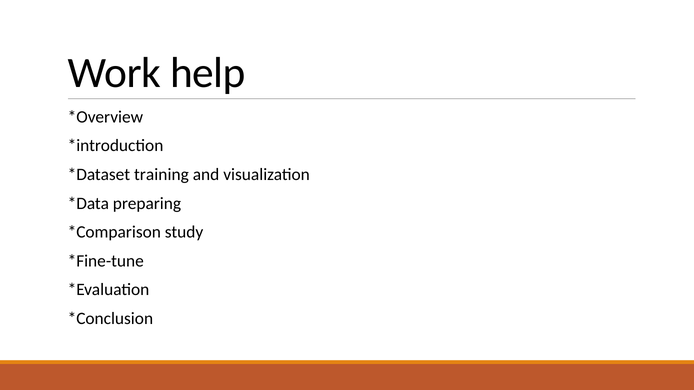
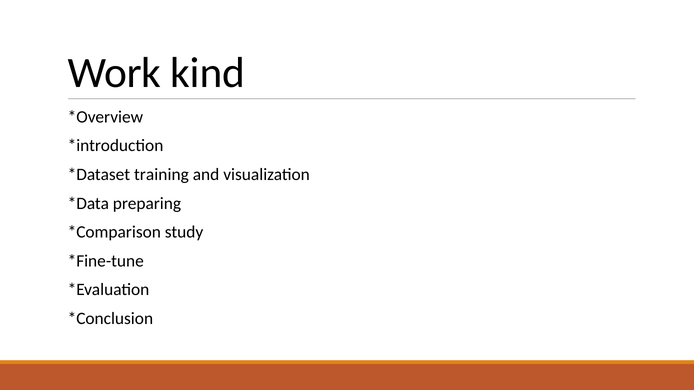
help: help -> kind
